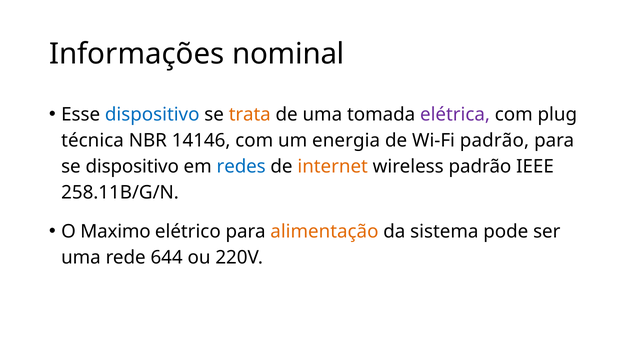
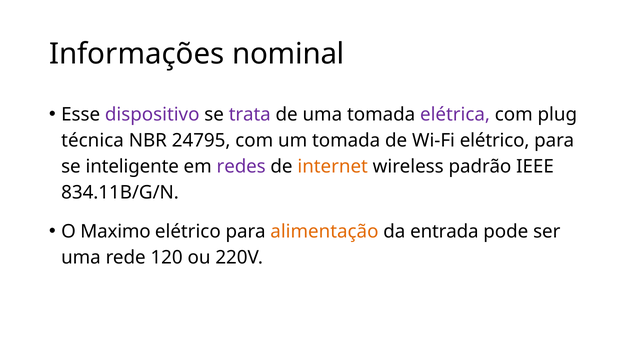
dispositivo at (152, 115) colour: blue -> purple
trata colour: orange -> purple
14146: 14146 -> 24795
um energia: energia -> tomada
Wi-Fi padrão: padrão -> elétrico
se dispositivo: dispositivo -> inteligente
redes colour: blue -> purple
258.11B/G/N: 258.11B/G/N -> 834.11B/G/N
sistema: sistema -> entrada
644: 644 -> 120
